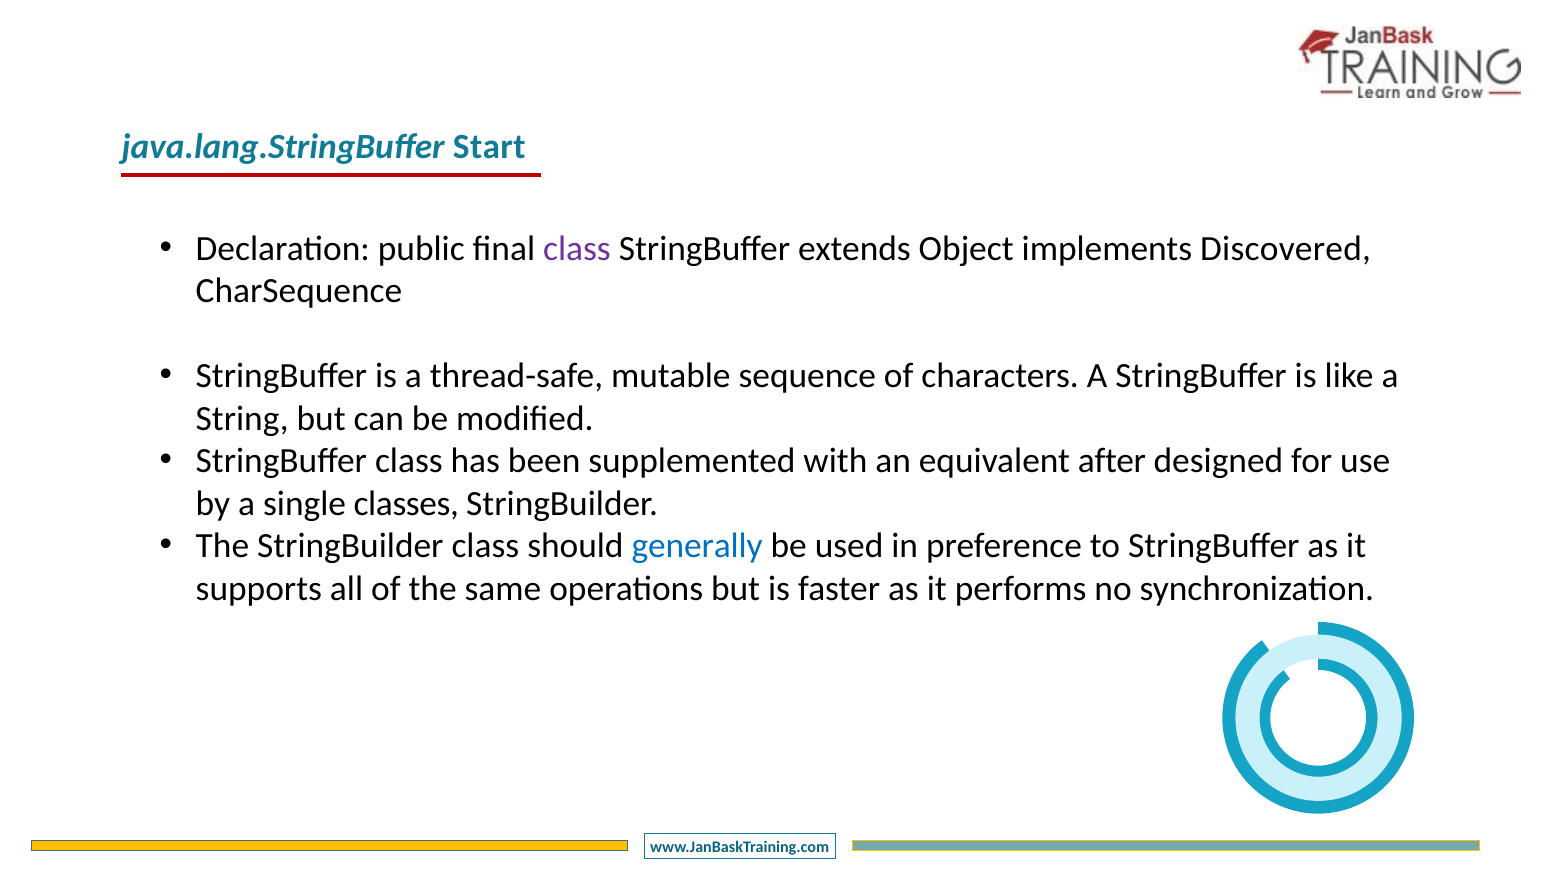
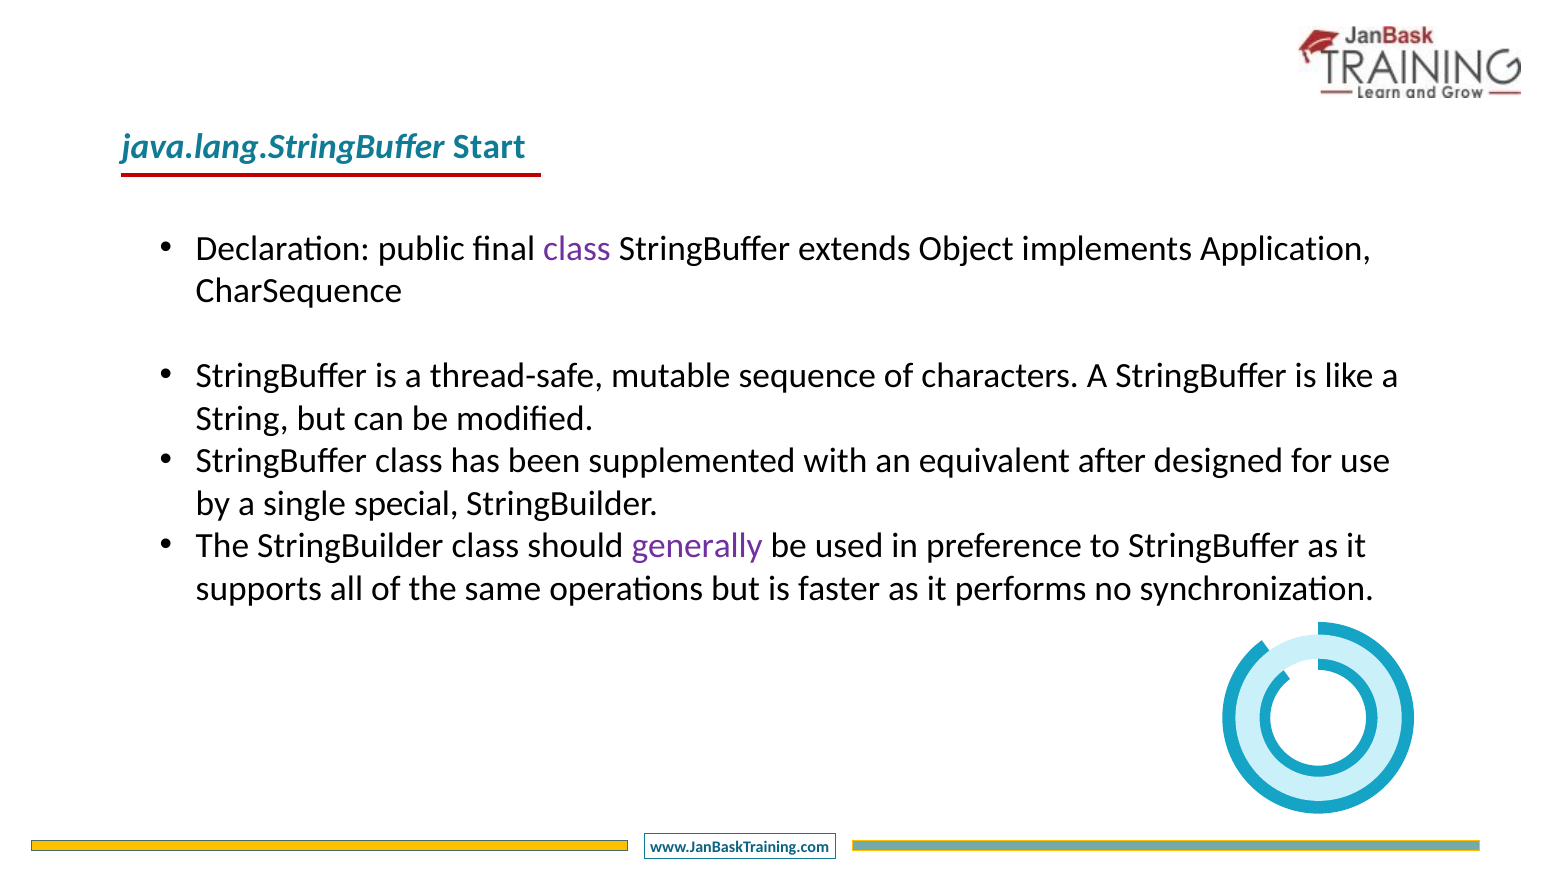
Discovered: Discovered -> Application
classes: classes -> special
generally colour: blue -> purple
